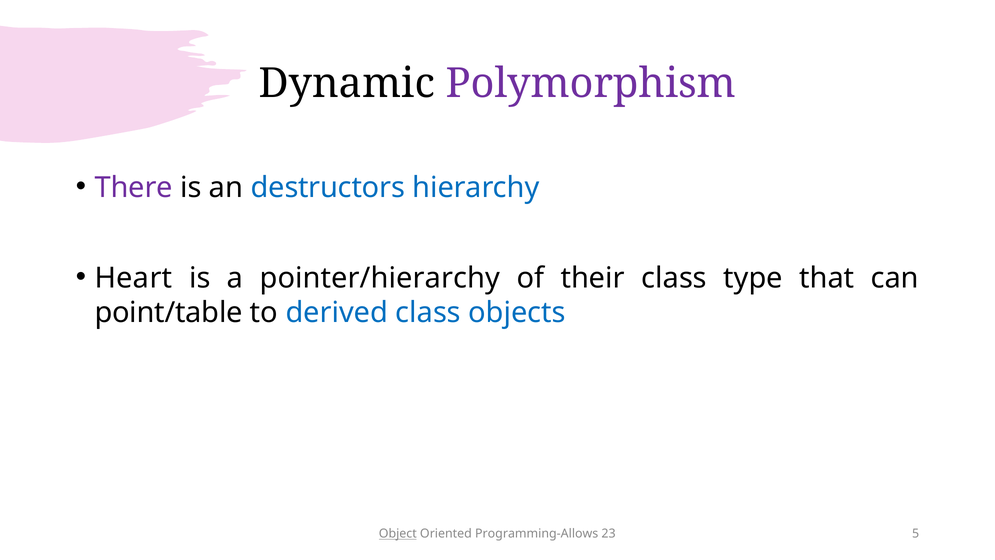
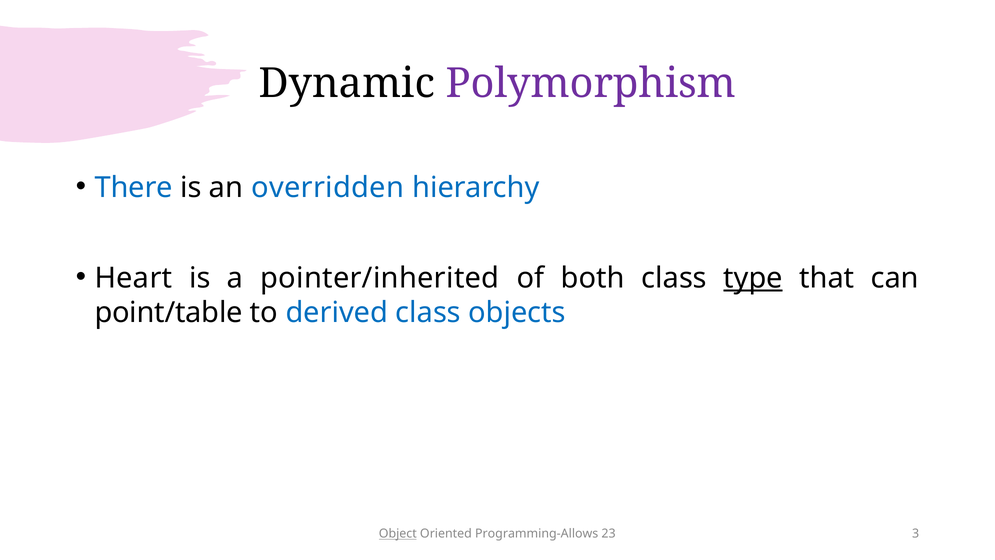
There colour: purple -> blue
destructors: destructors -> overridden
pointer/hierarchy: pointer/hierarchy -> pointer/inherited
their: their -> both
type underline: none -> present
5: 5 -> 3
